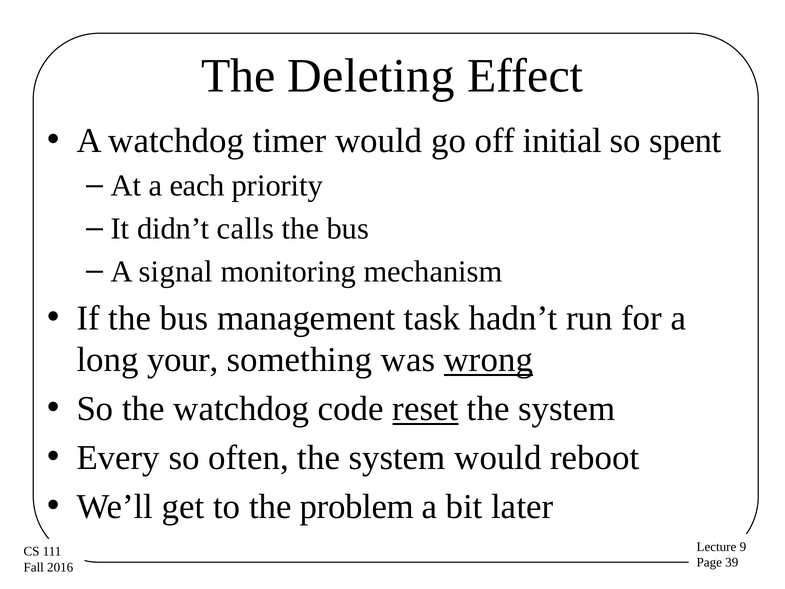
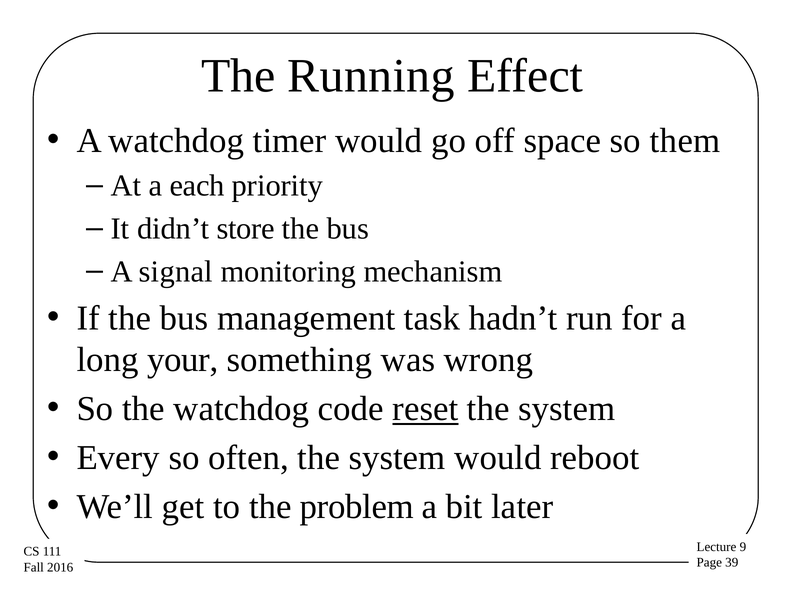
Deleting: Deleting -> Running
initial: initial -> space
spent: spent -> them
calls: calls -> store
wrong underline: present -> none
